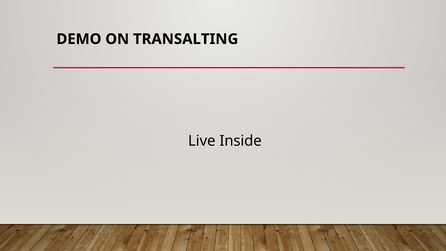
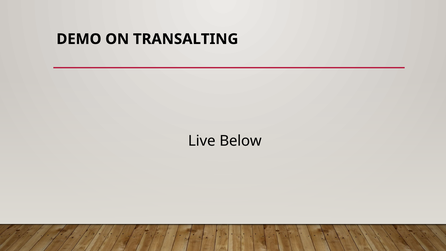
Inside: Inside -> Below
